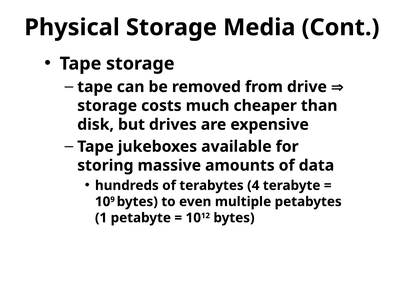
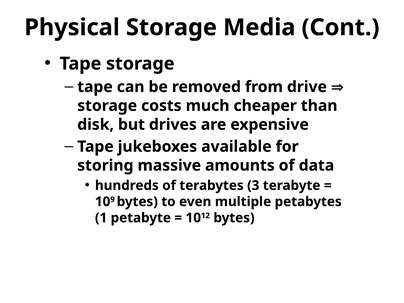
4: 4 -> 3
